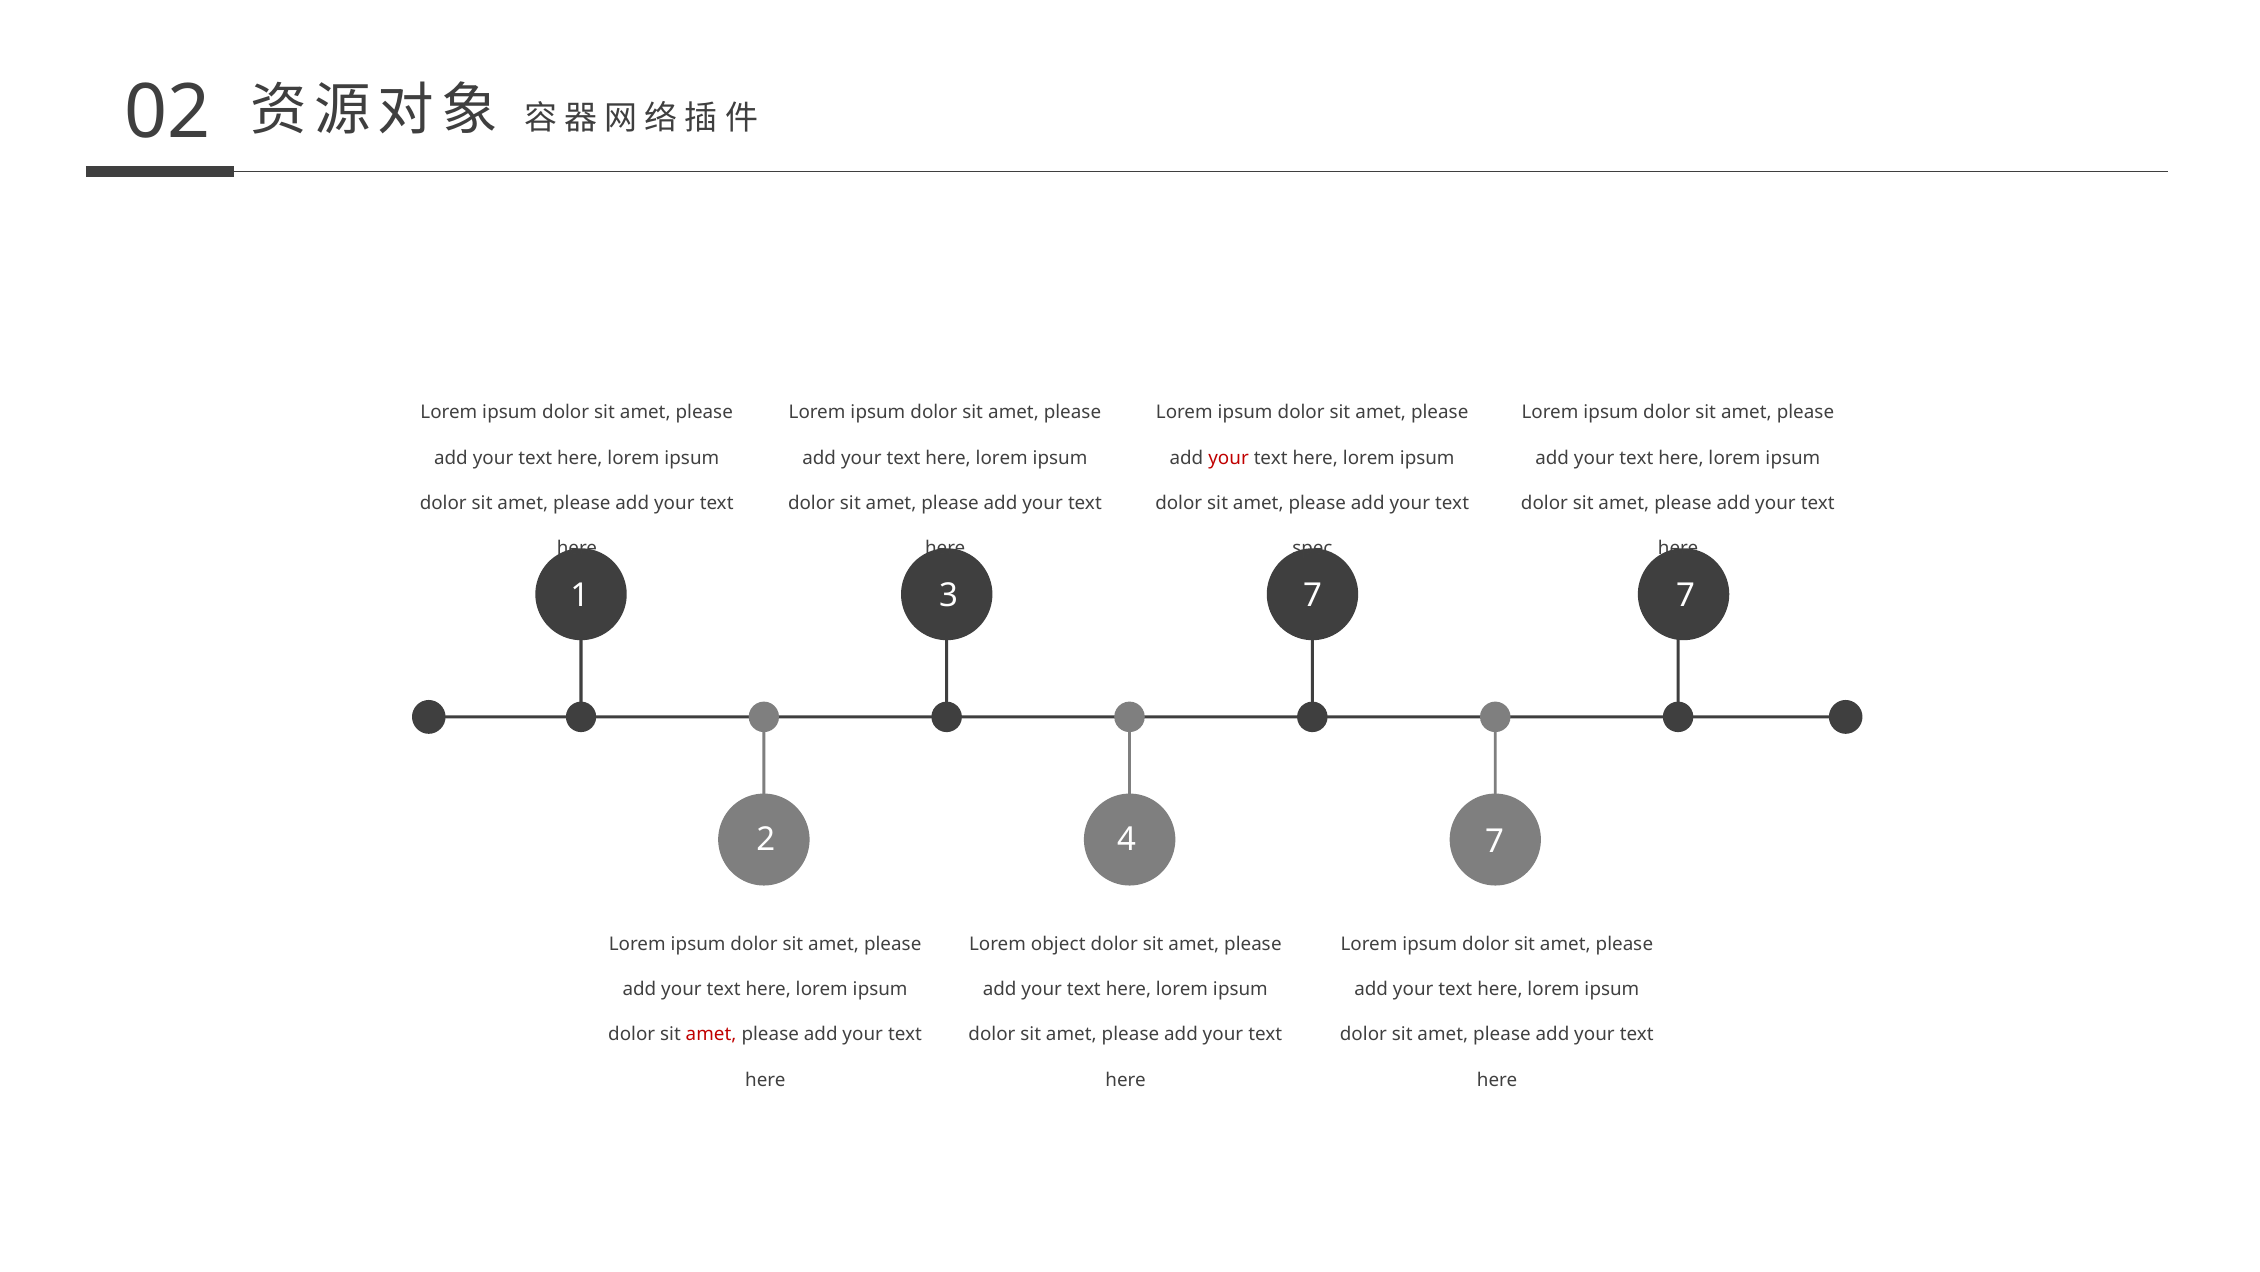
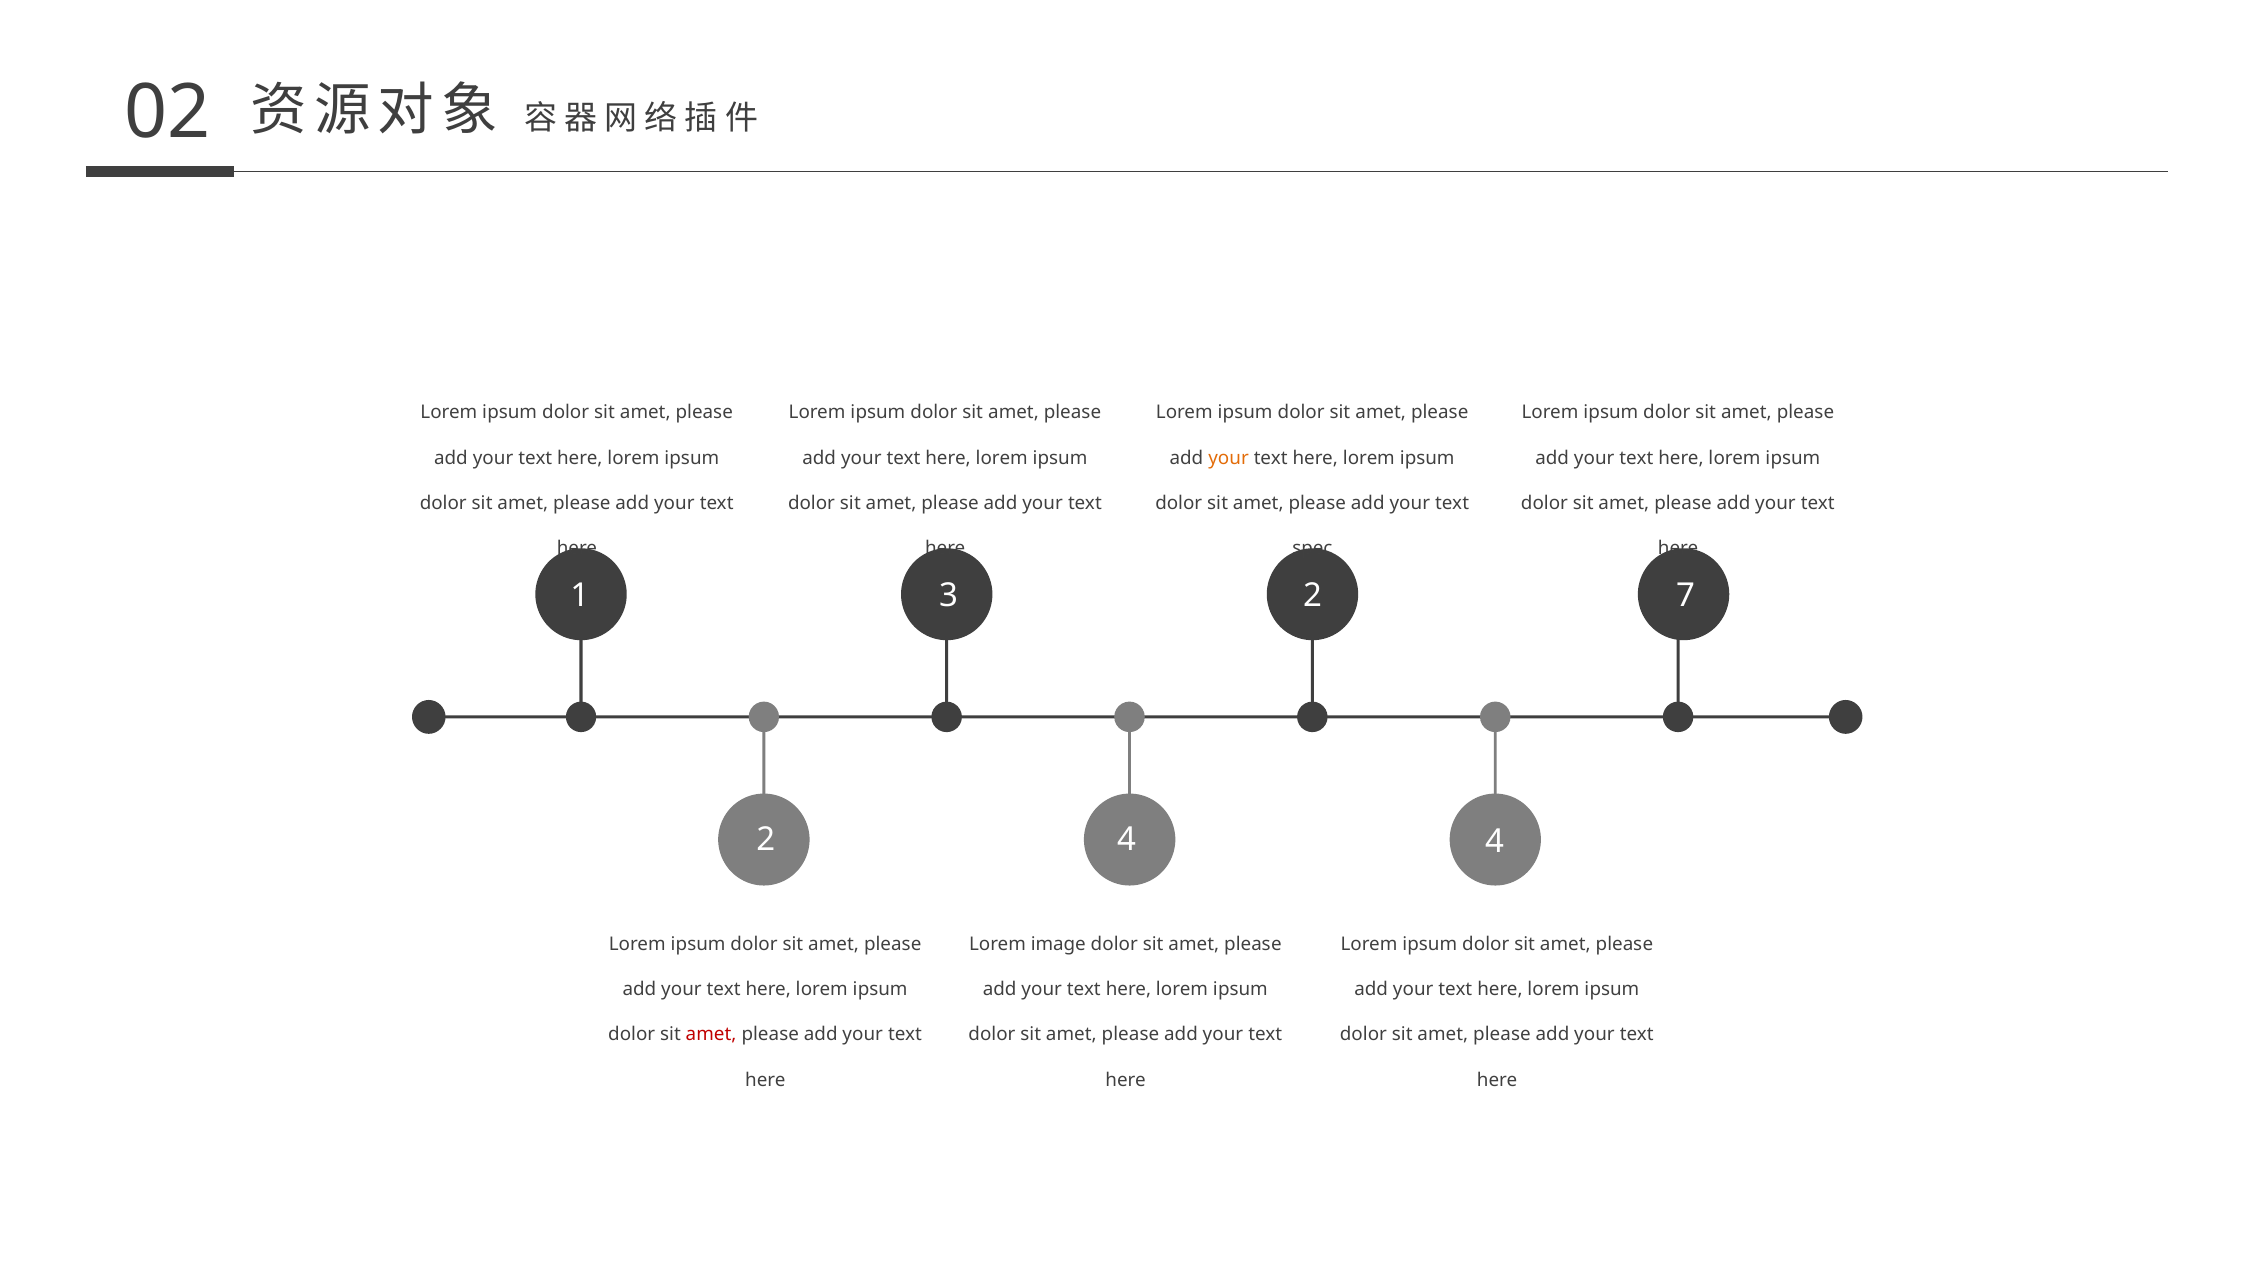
your at (1229, 458) colour: red -> orange
3 7: 7 -> 2
4 7: 7 -> 4
object: object -> image
